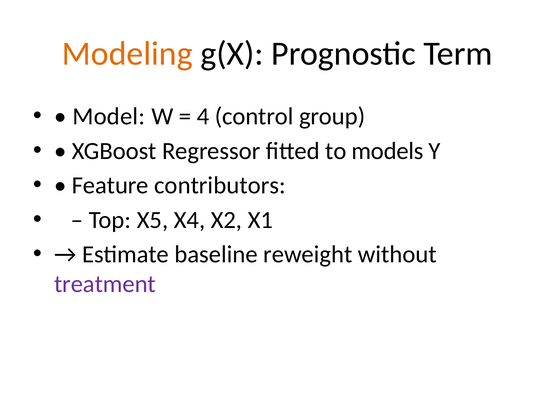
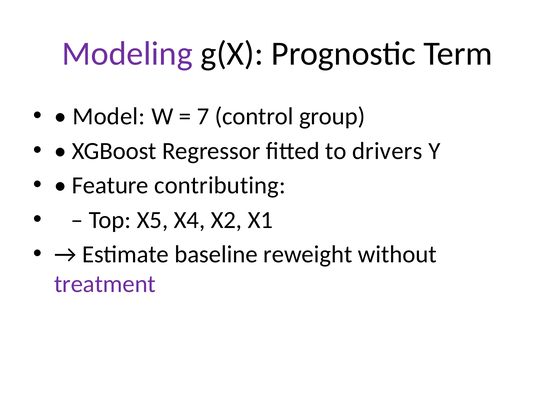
Modeling colour: orange -> purple
4: 4 -> 7
models: models -> drivers
contributors: contributors -> contributing
